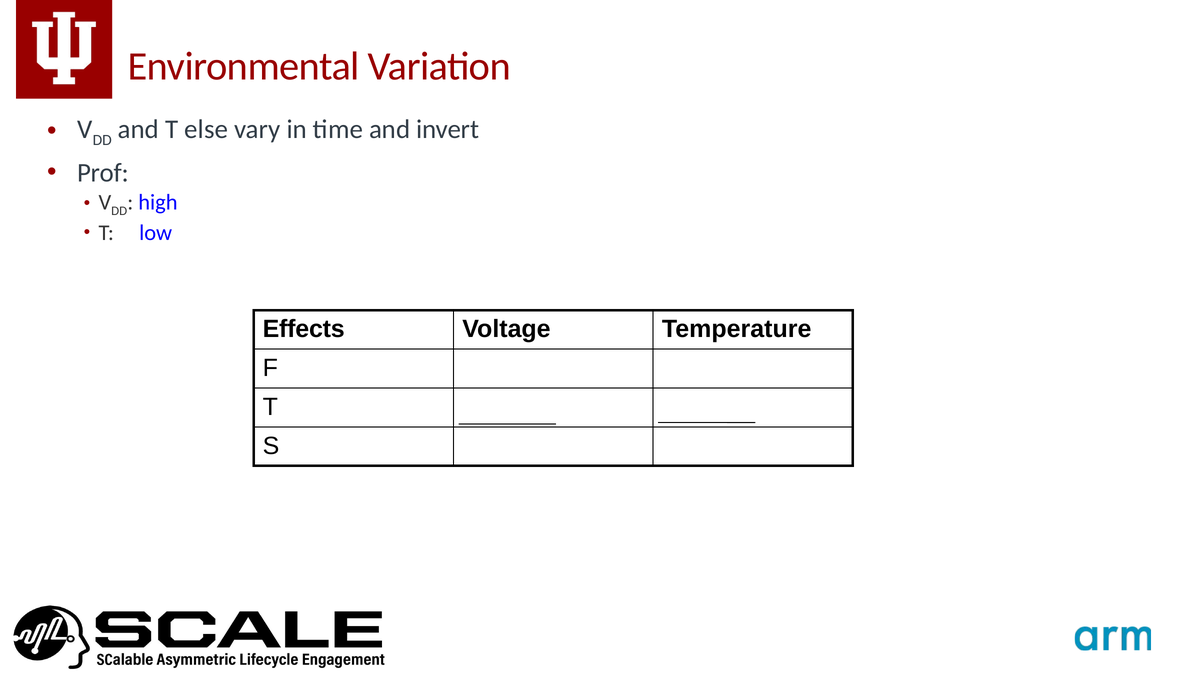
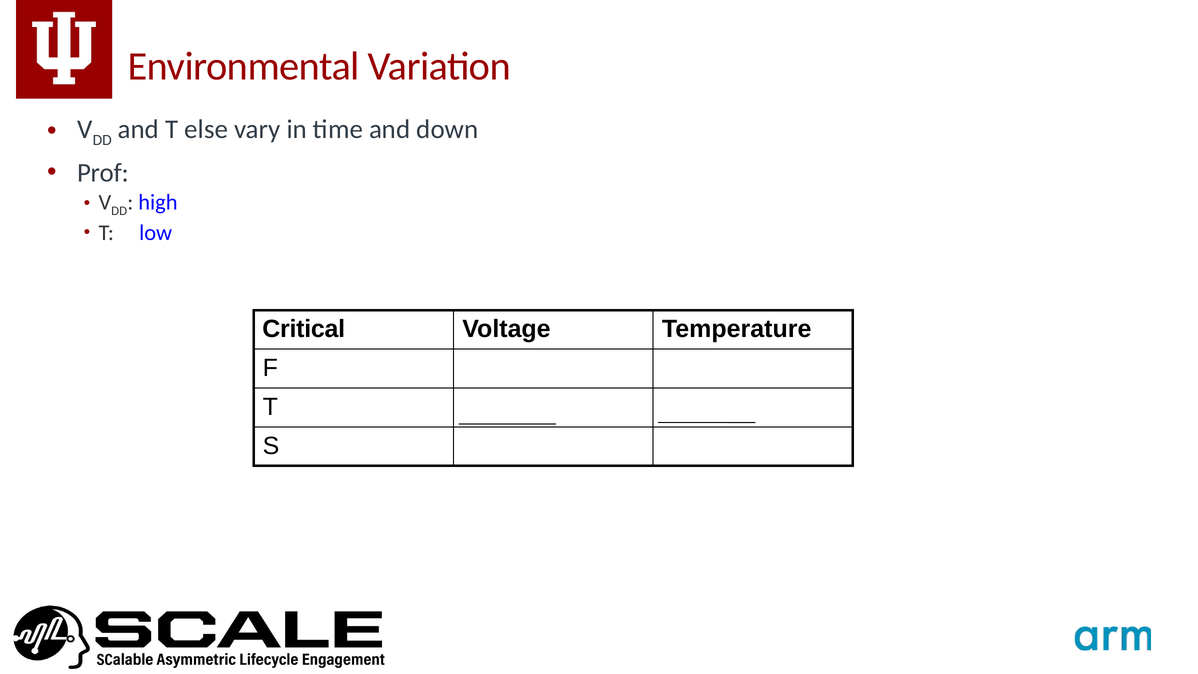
invert: invert -> down
Effects: Effects -> Critical
